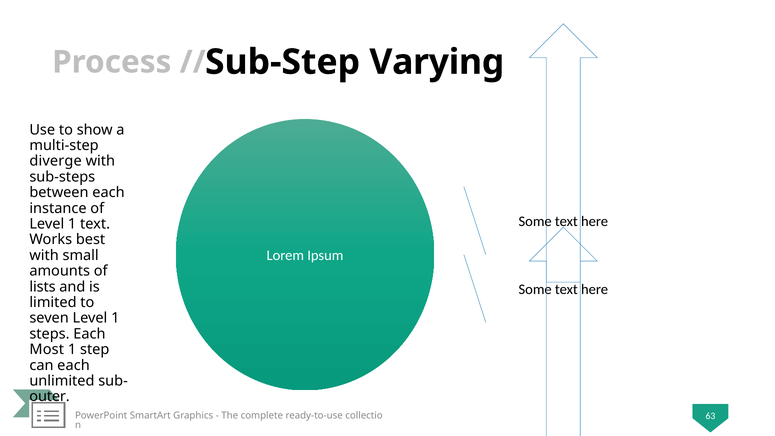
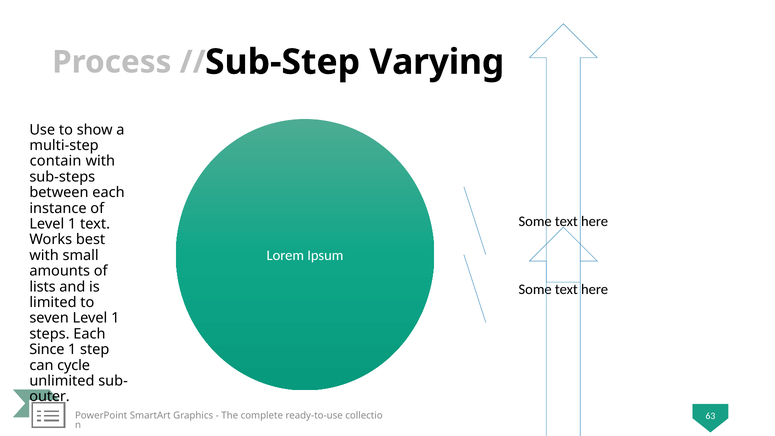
diverge: diverge -> contain
Most: Most -> Since
can each: each -> cycle
